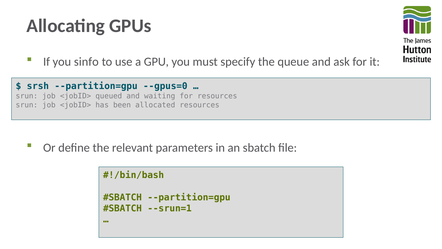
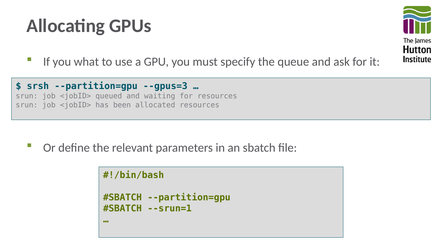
sinfo: sinfo -> what
--gpus=0: --gpus=0 -> --gpus=3
